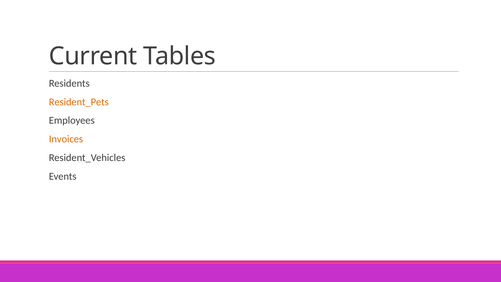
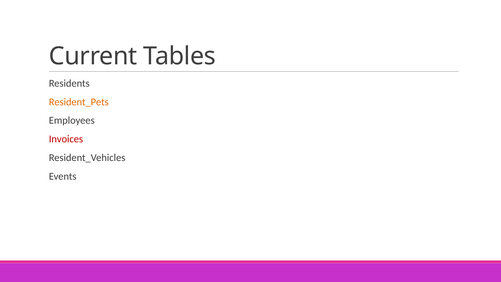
Invoices colour: orange -> red
